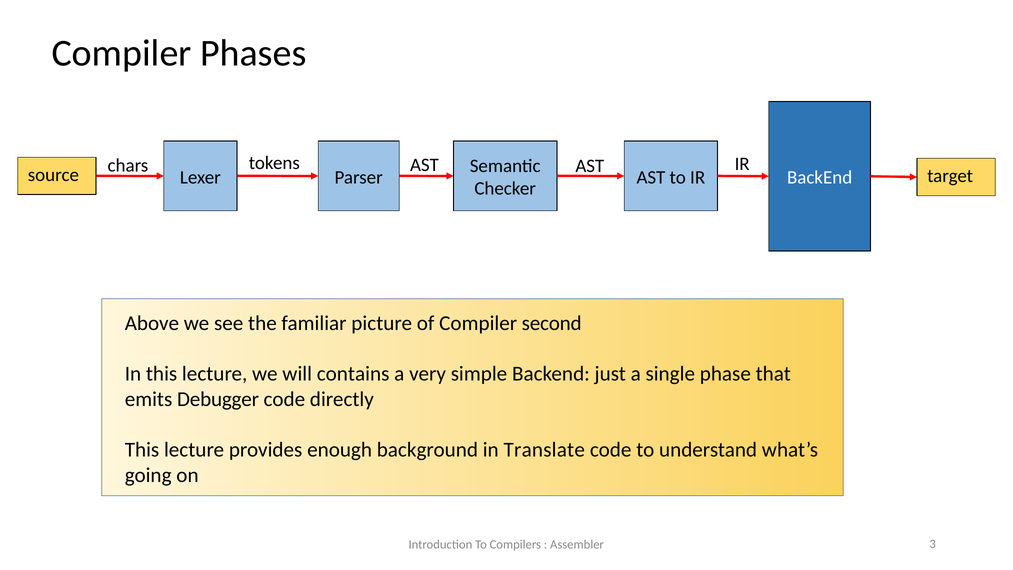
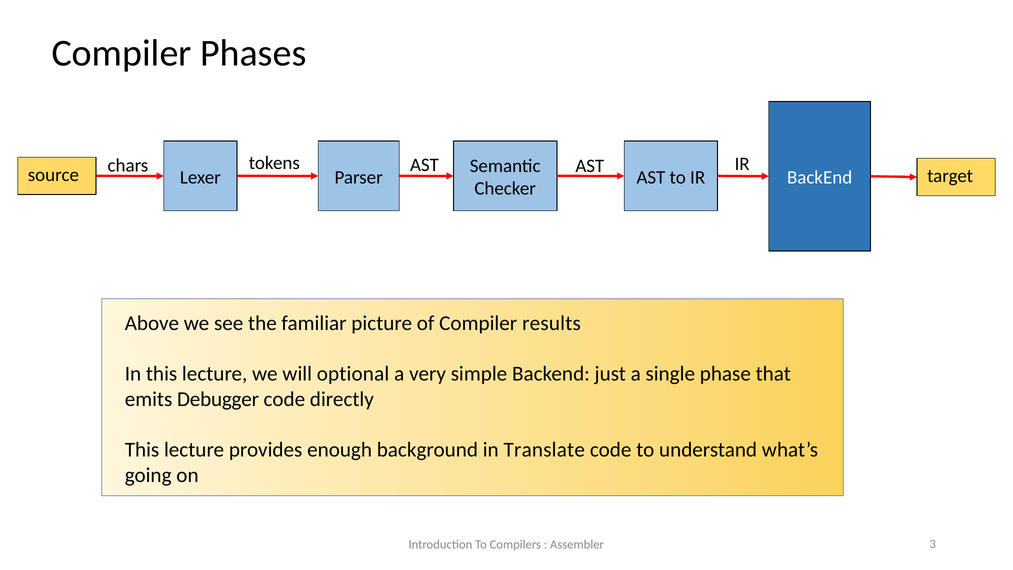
second: second -> results
contains: contains -> optional
